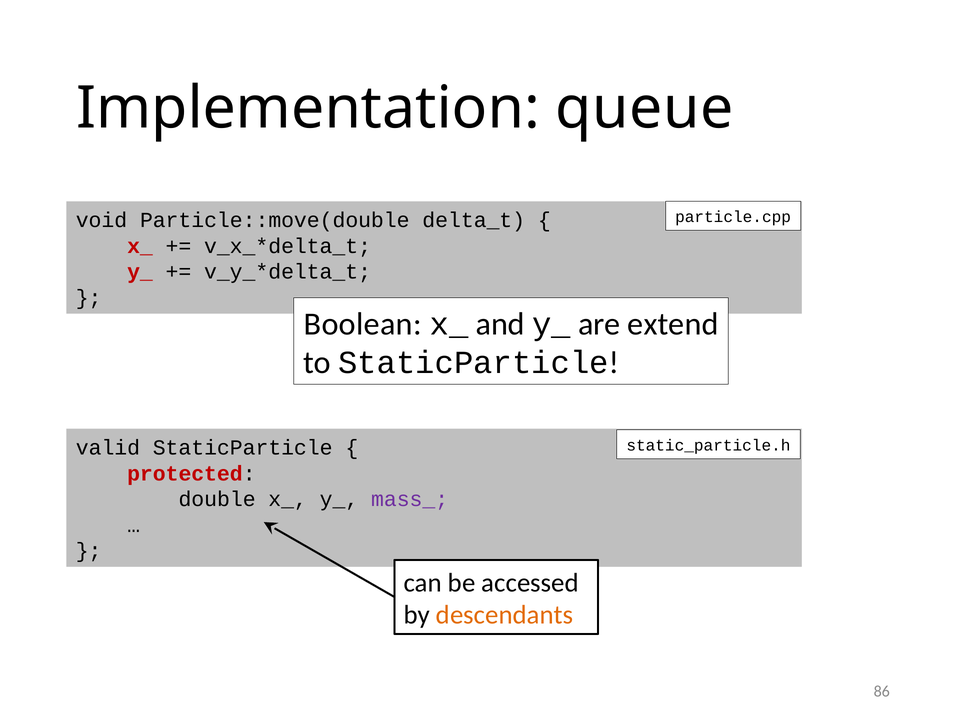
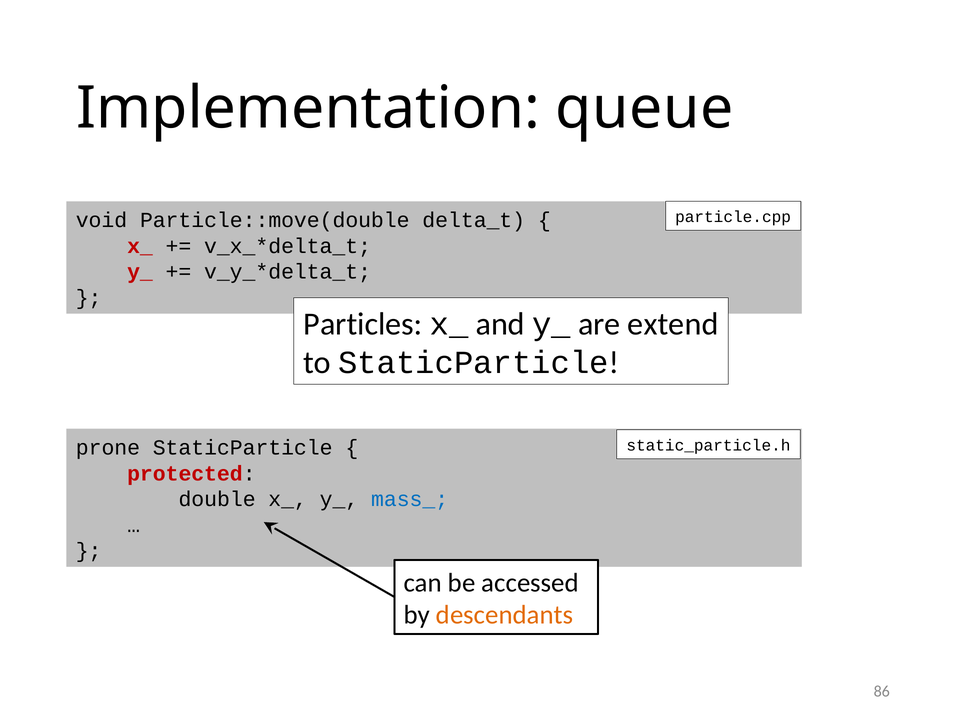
Boolean: Boolean -> Particles
valid: valid -> prone
mass_ colour: purple -> blue
